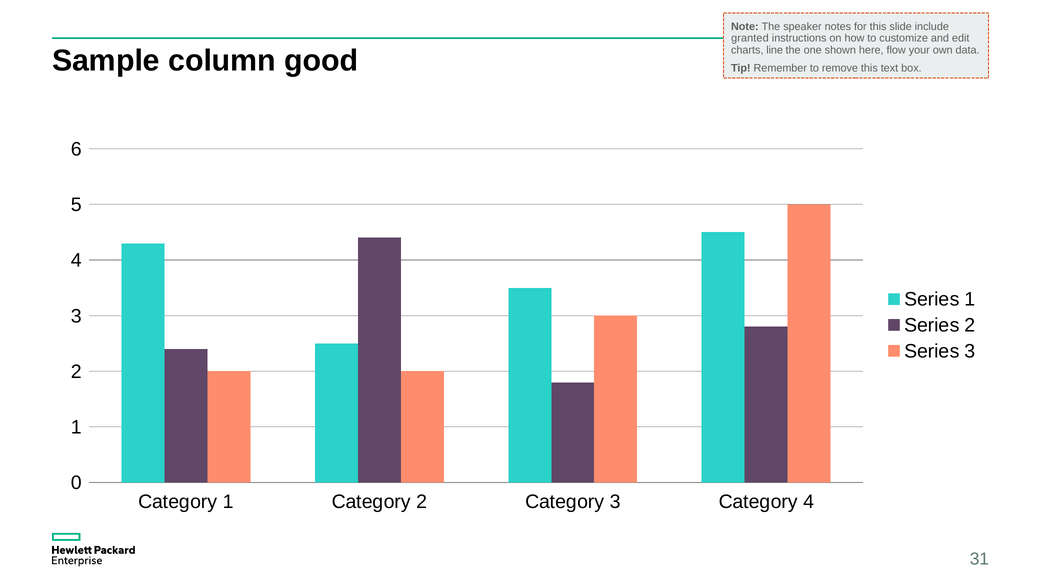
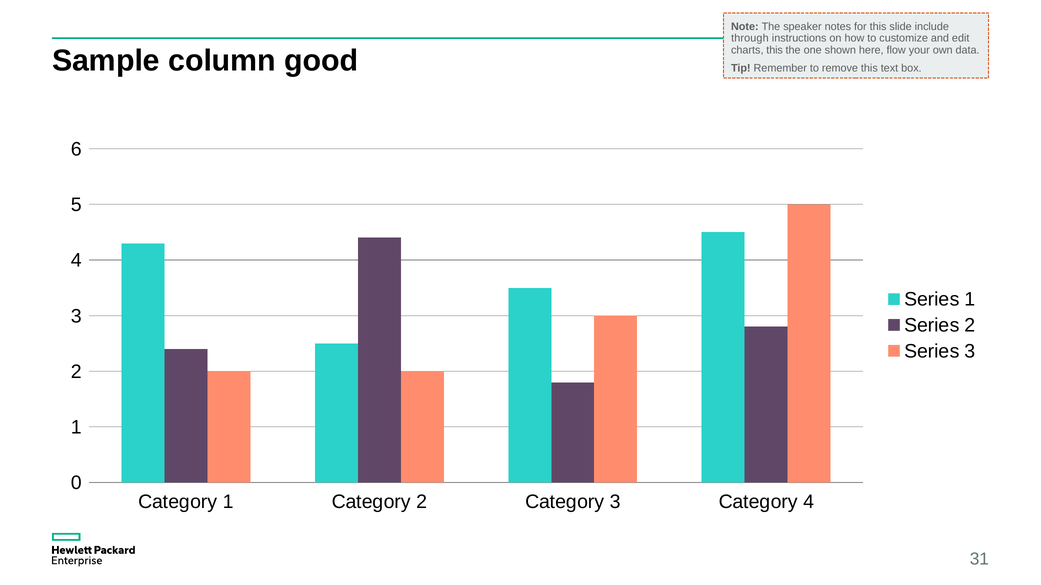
granted: granted -> through
charts line: line -> this
